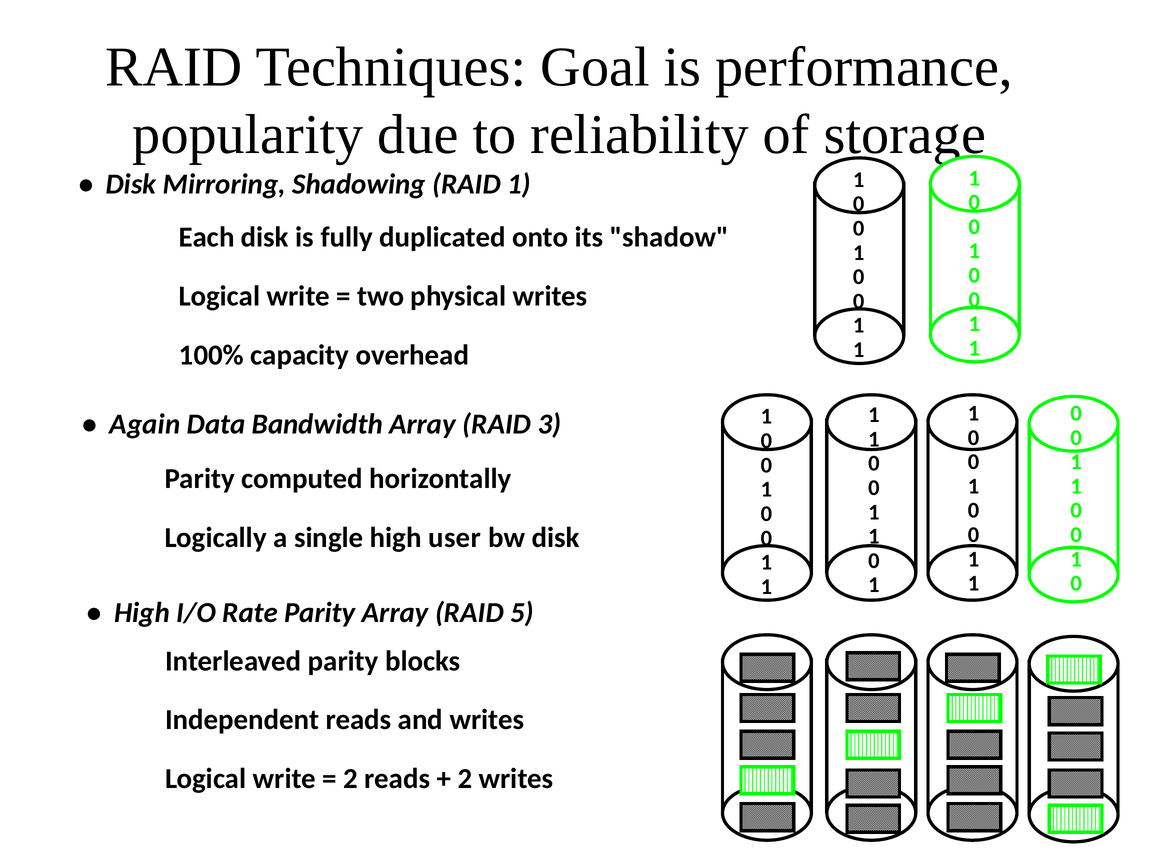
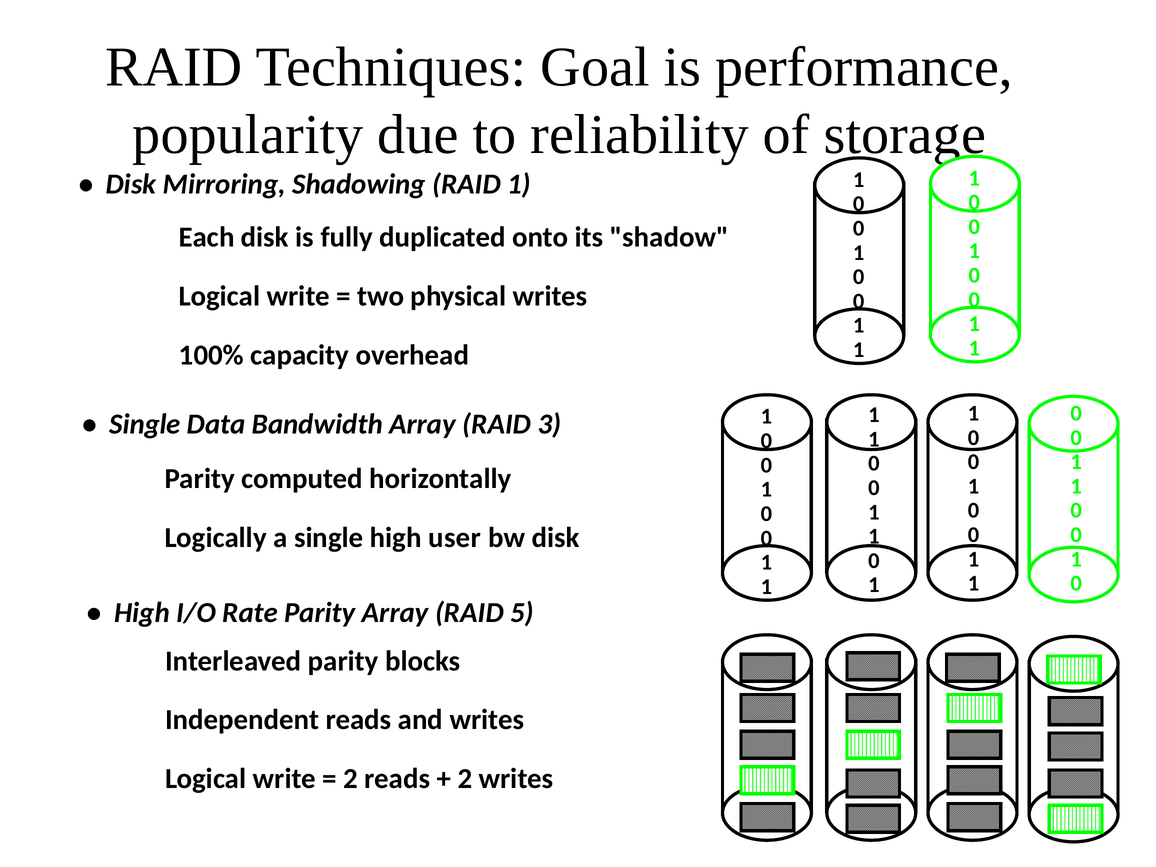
Again at (145, 424): Again -> Single
